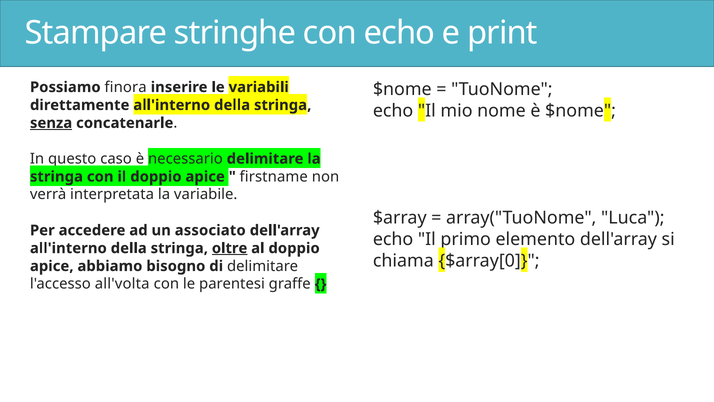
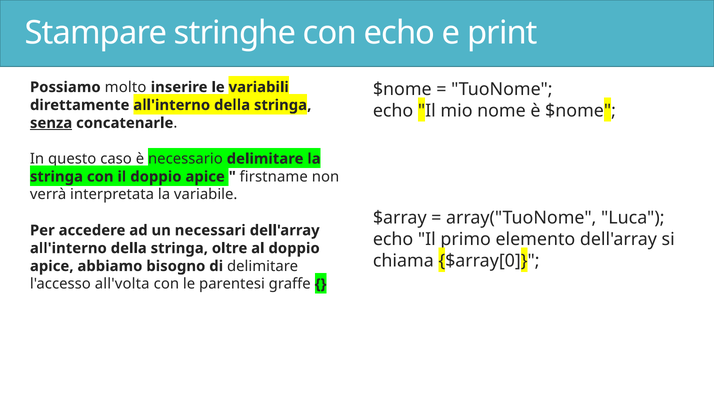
finora: finora -> molto
associato: associato -> necessari
oltre underline: present -> none
